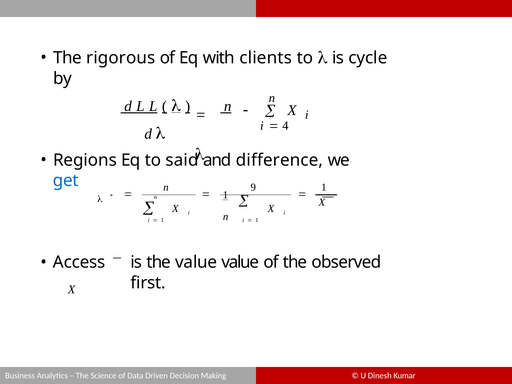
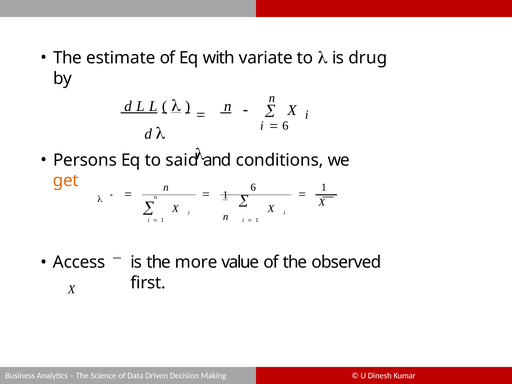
rigorous: rigorous -> estimate
clients: clients -> variate
cycle: cycle -> drug
4 at (285, 126): 4 -> 6
Regions: Regions -> Persons
difference: difference -> conditions
get colour: blue -> orange
n 9: 9 -> 6
the value: value -> more
